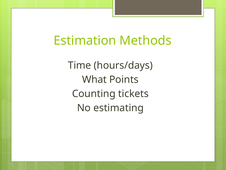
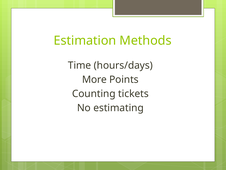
What: What -> More
